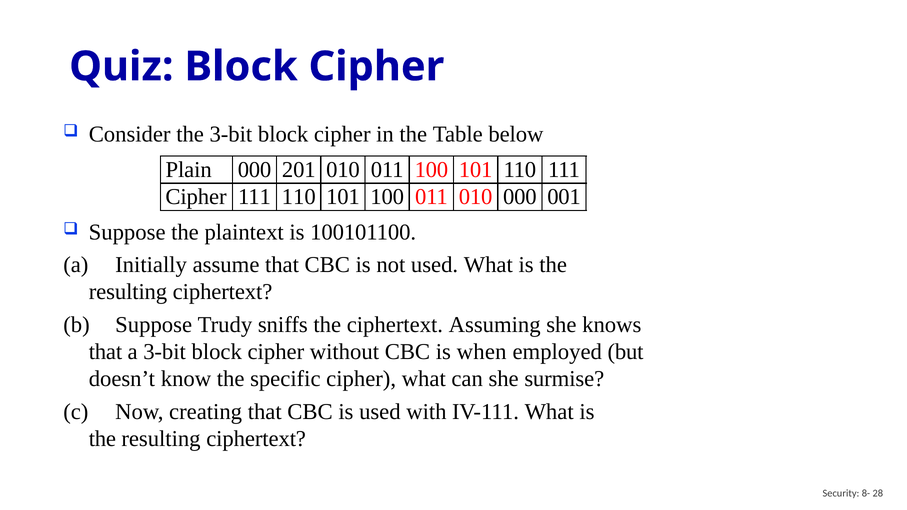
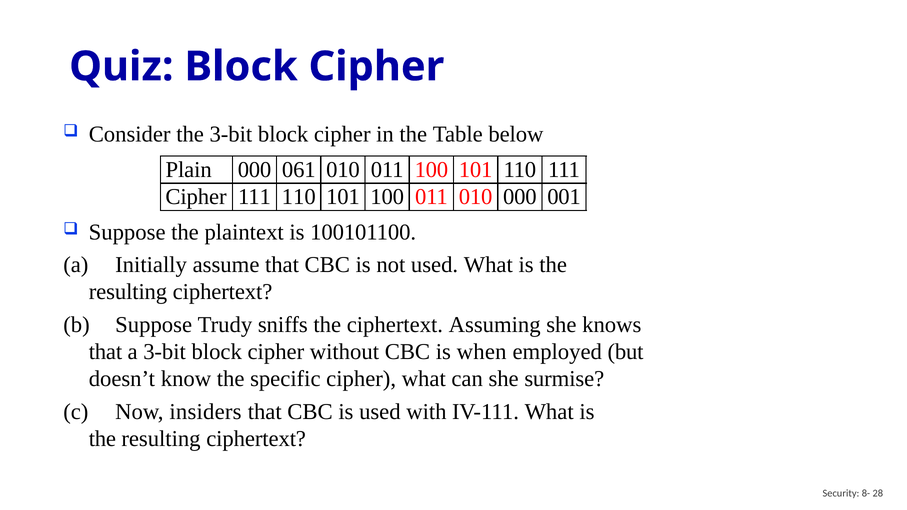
201: 201 -> 061
creating: creating -> insiders
